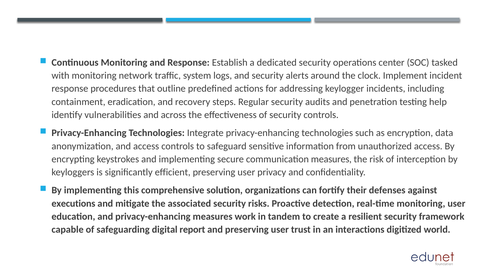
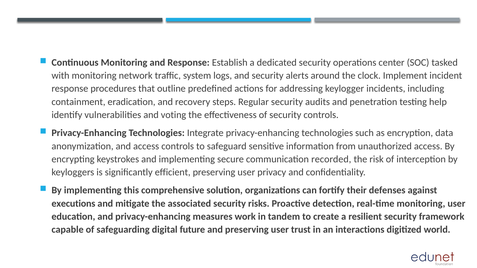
across: across -> voting
communication measures: measures -> recorded
report: report -> future
